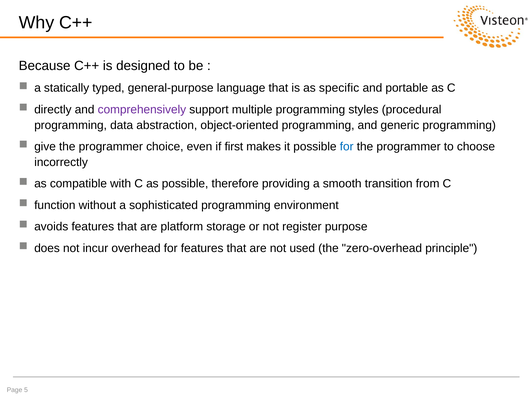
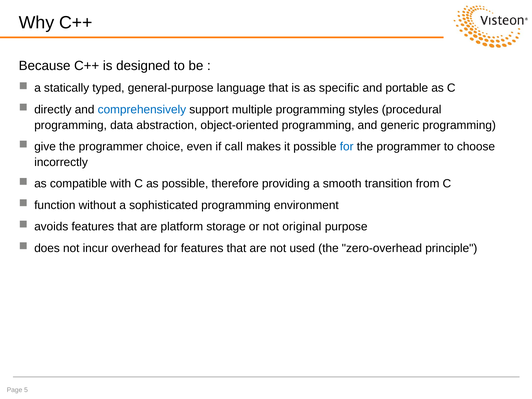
comprehensively colour: purple -> blue
first: first -> call
register: register -> original
